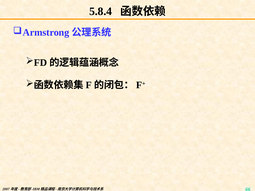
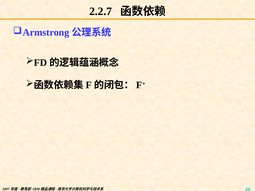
5.8.4: 5.8.4 -> 2.2.7
